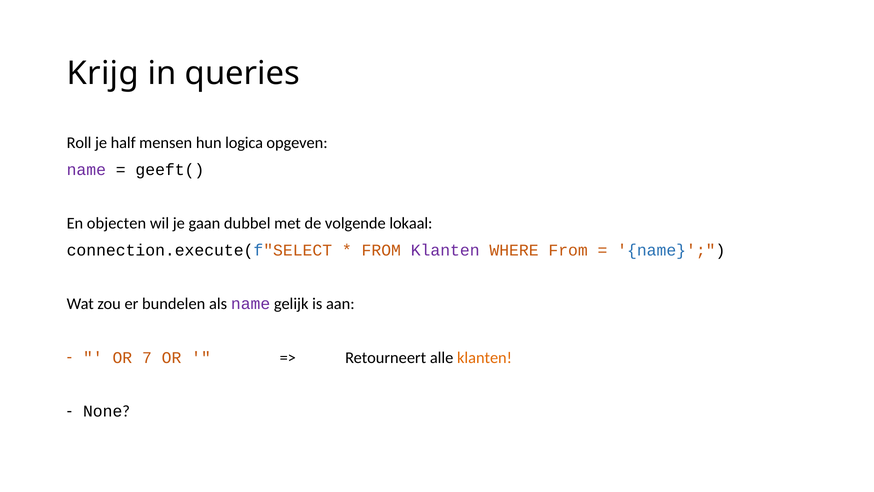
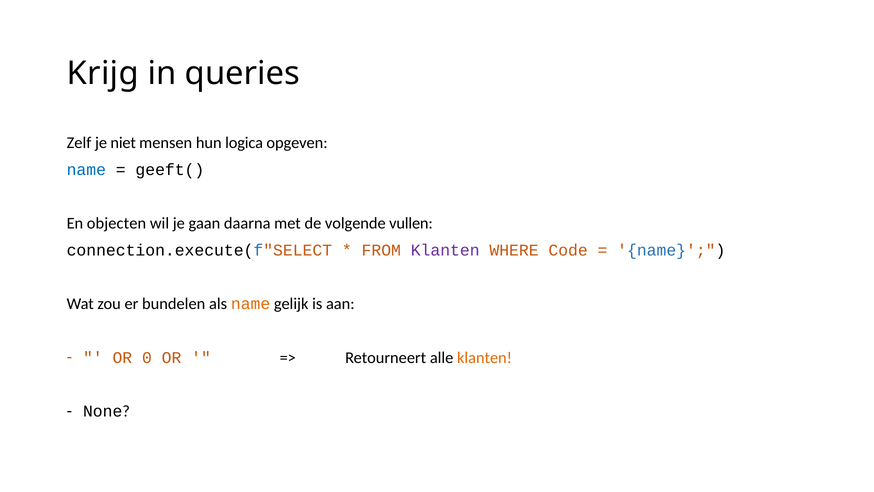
Roll: Roll -> Zelf
half: half -> niet
name at (86, 170) colour: purple -> blue
dubbel: dubbel -> daarna
lokaal: lokaal -> vullen
WHERE From: From -> Code
name at (251, 304) colour: purple -> orange
7: 7 -> 0
